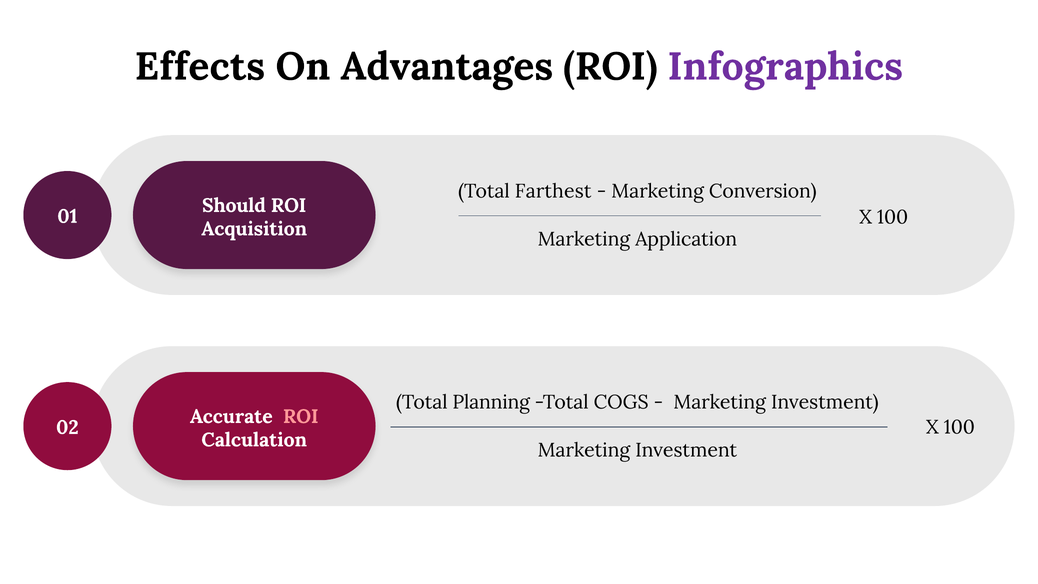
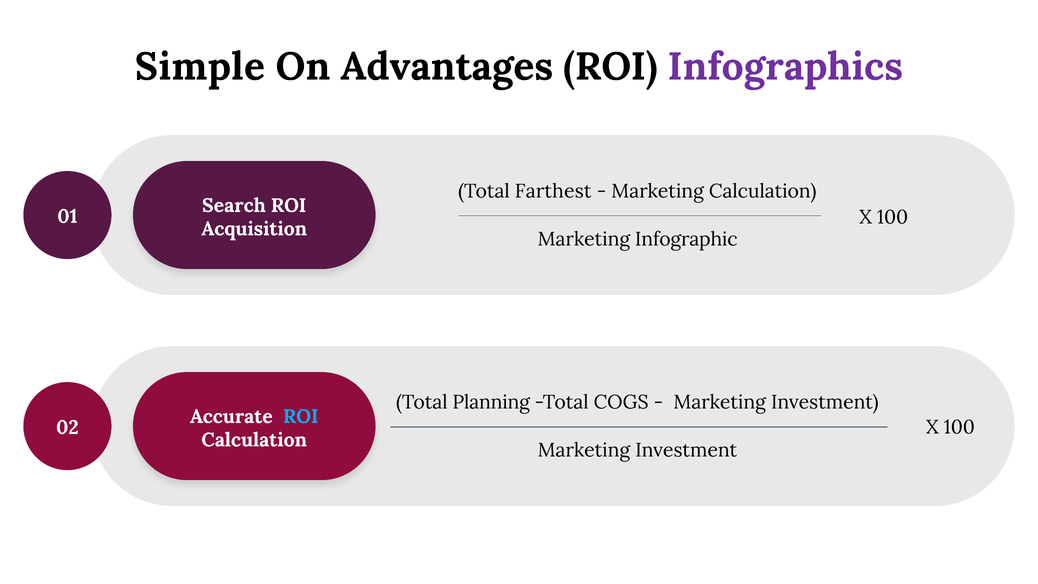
Effects: Effects -> Simple
Marketing Conversion: Conversion -> Calculation
Should: Should -> Search
Application: Application -> Infographic
ROI at (301, 416) colour: pink -> light blue
